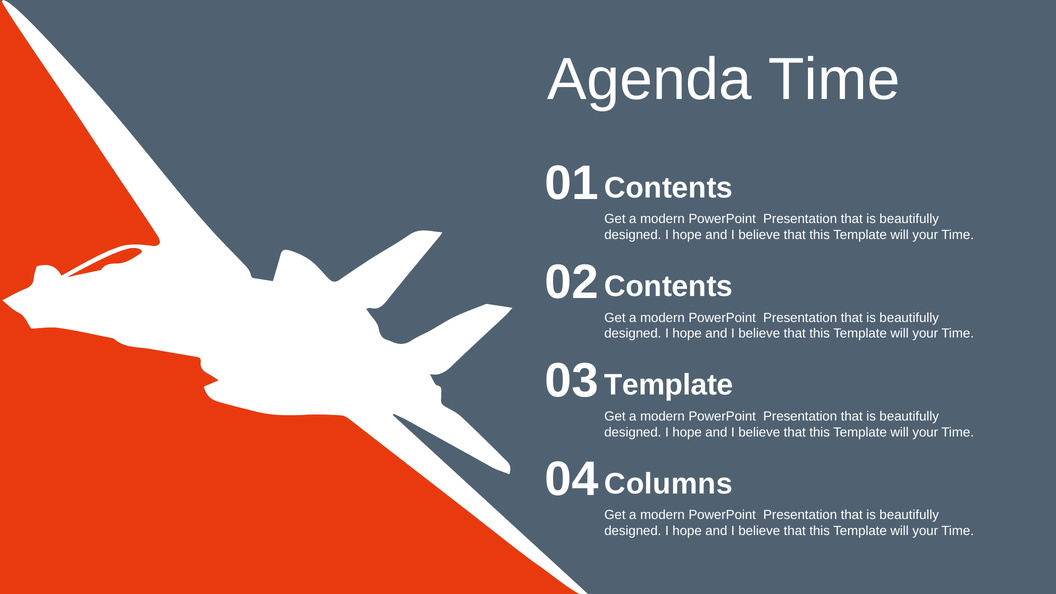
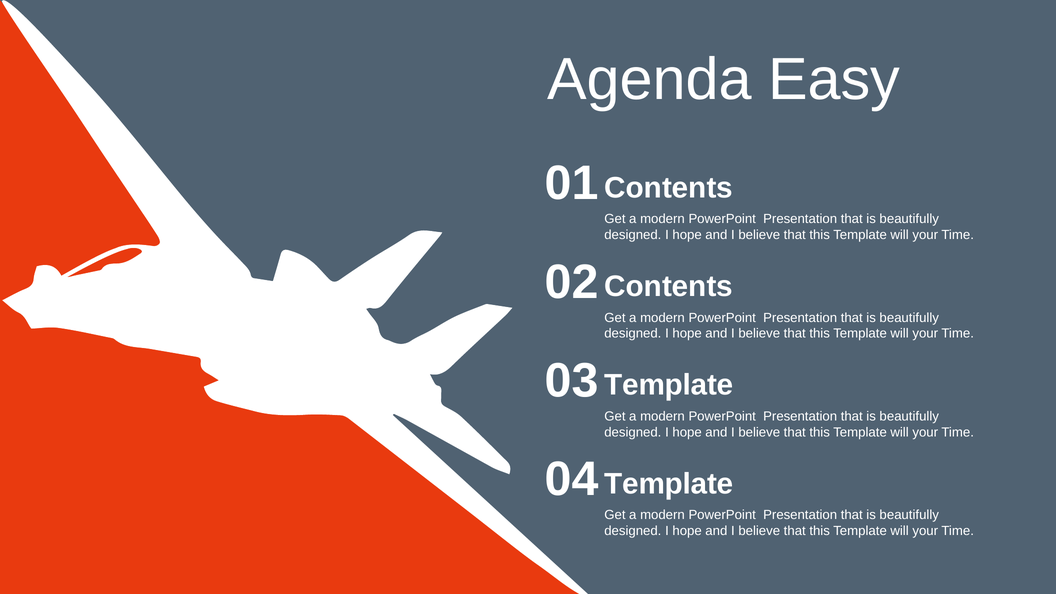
Time at (834, 80): Time -> Easy
Columns at (669, 484): Columns -> Template
